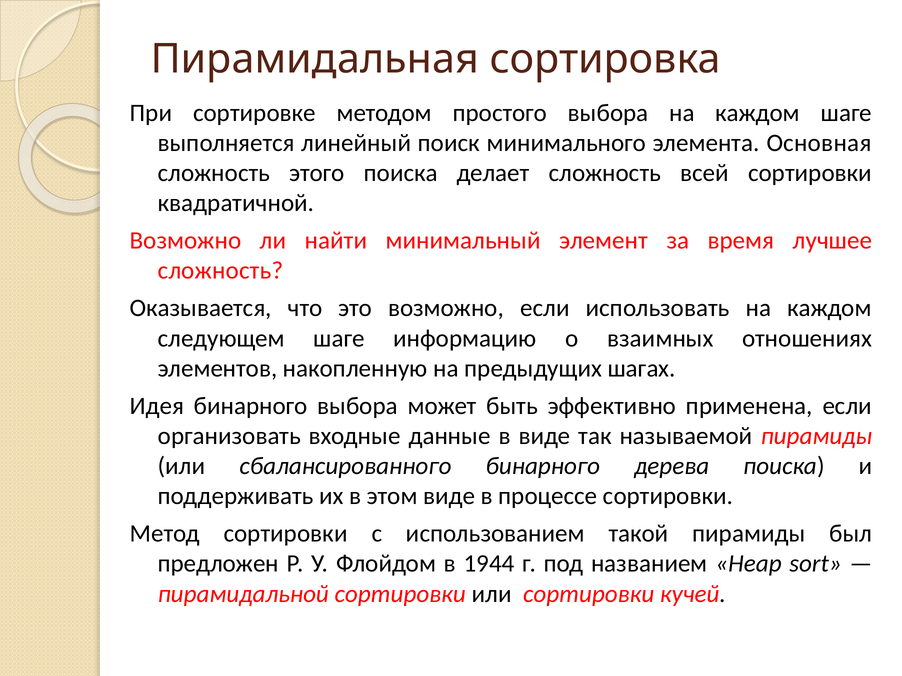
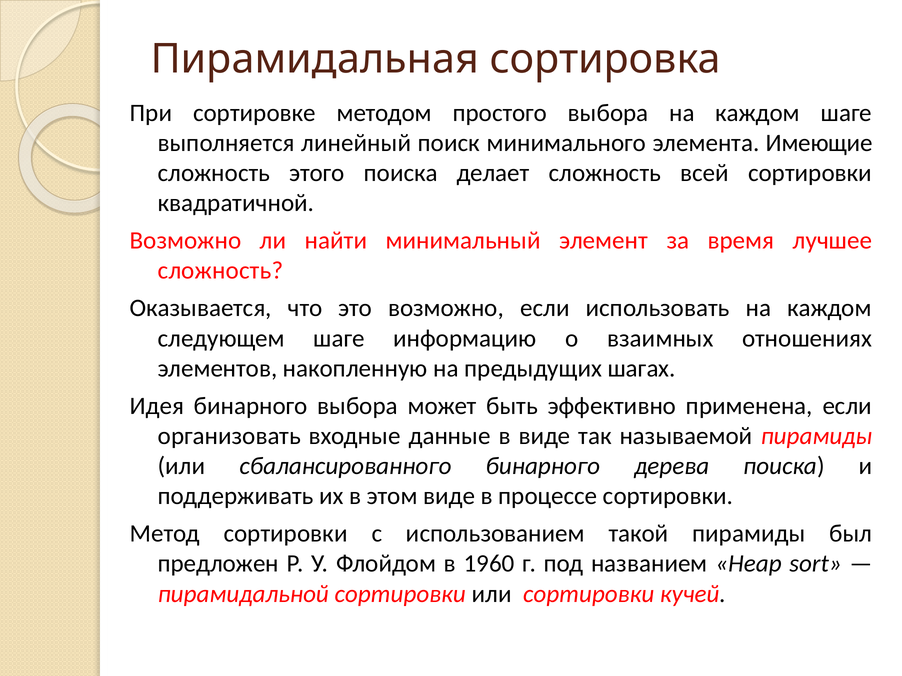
Основная: Основная -> Имеющие
1944: 1944 -> 1960
